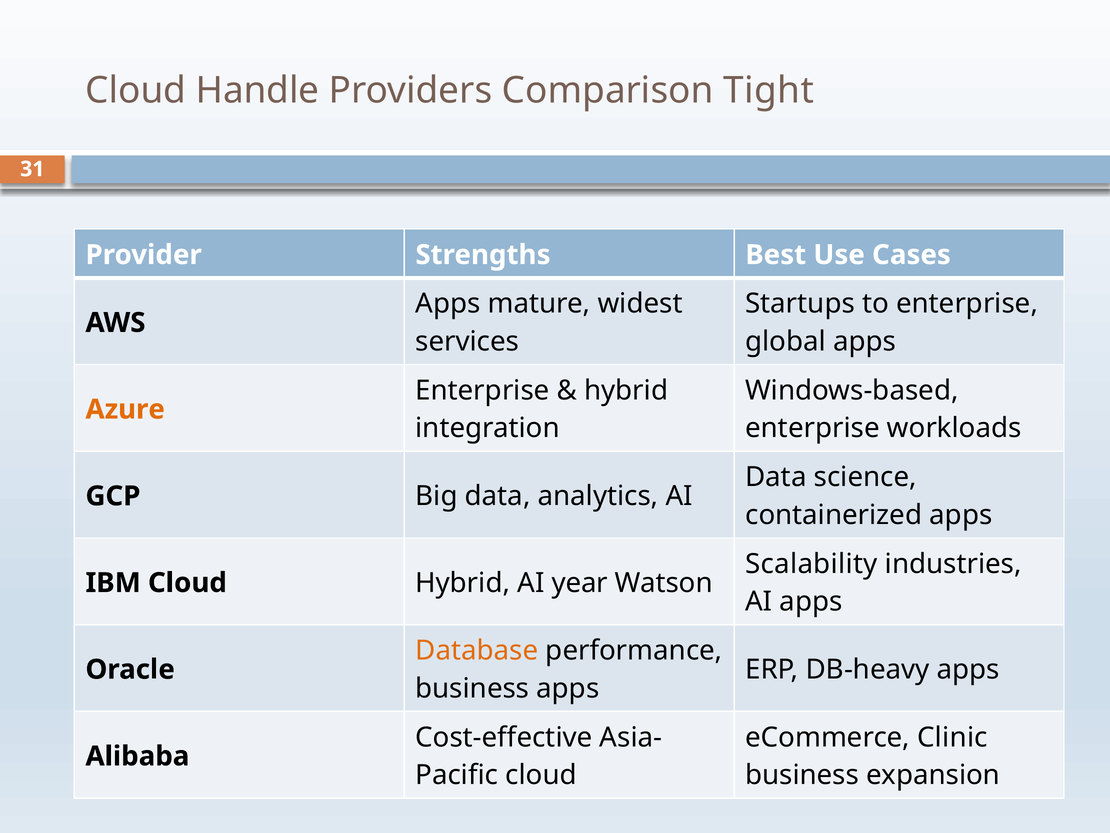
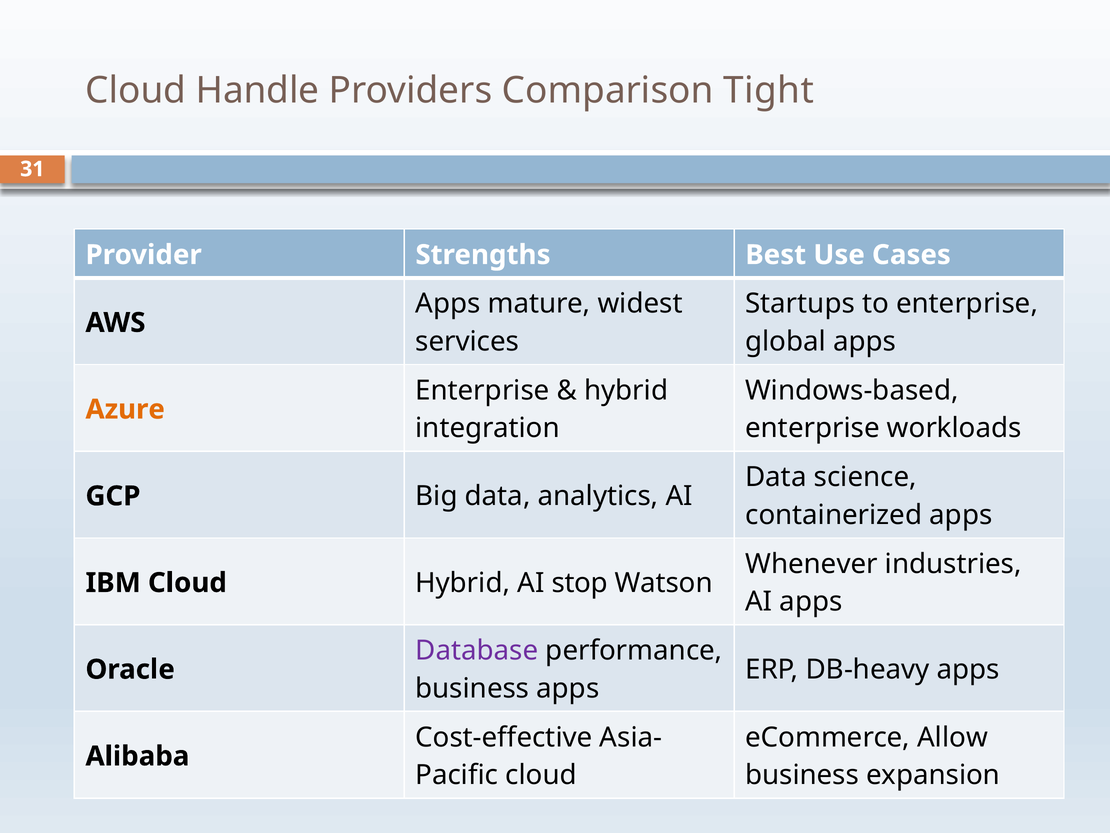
Scalability: Scalability -> Whenever
year: year -> stop
Database colour: orange -> purple
Clinic: Clinic -> Allow
